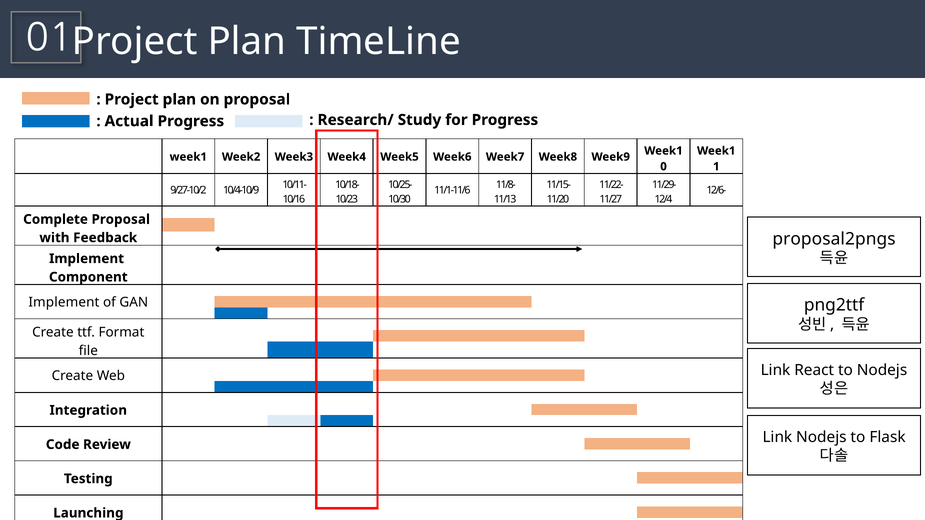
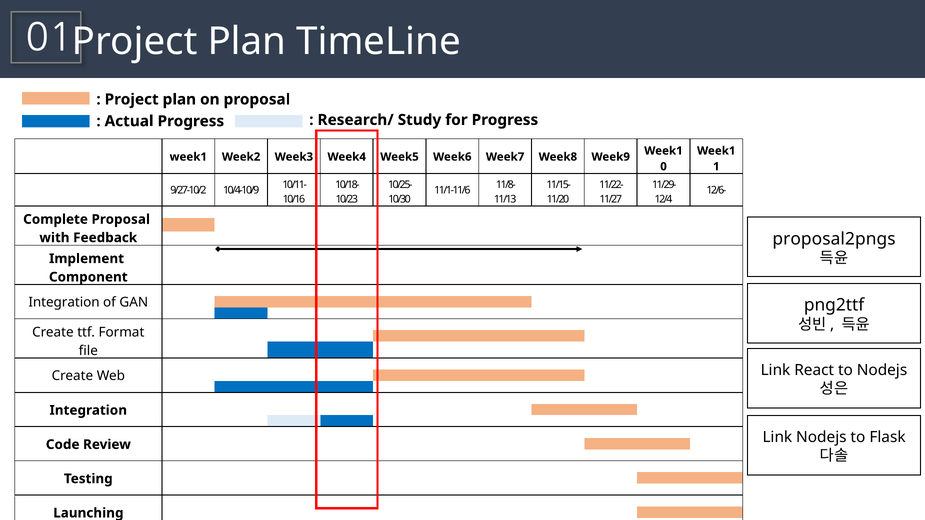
Implement at (64, 303): Implement -> Integration
